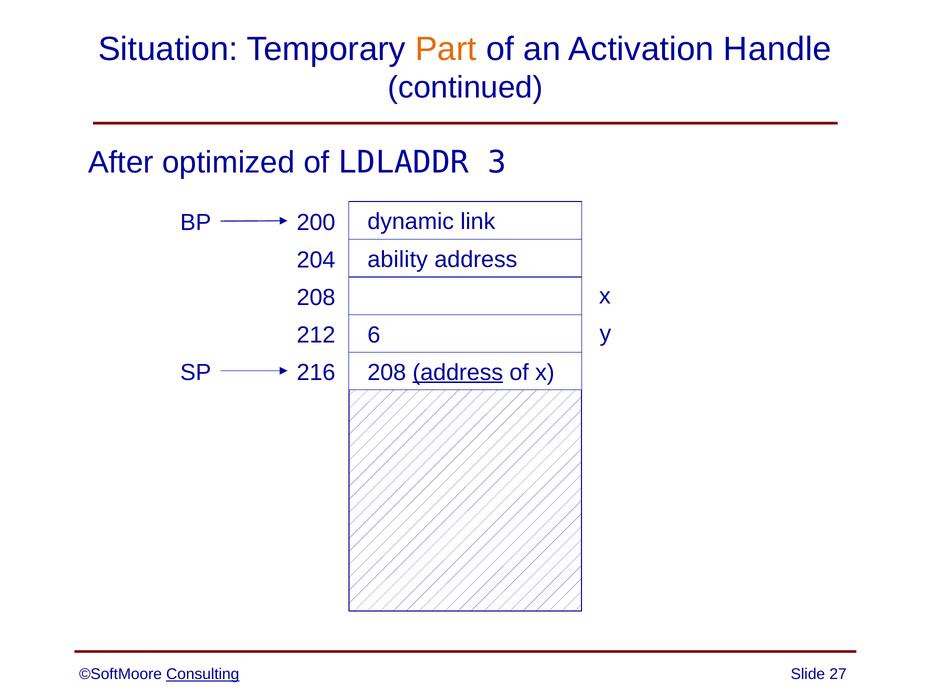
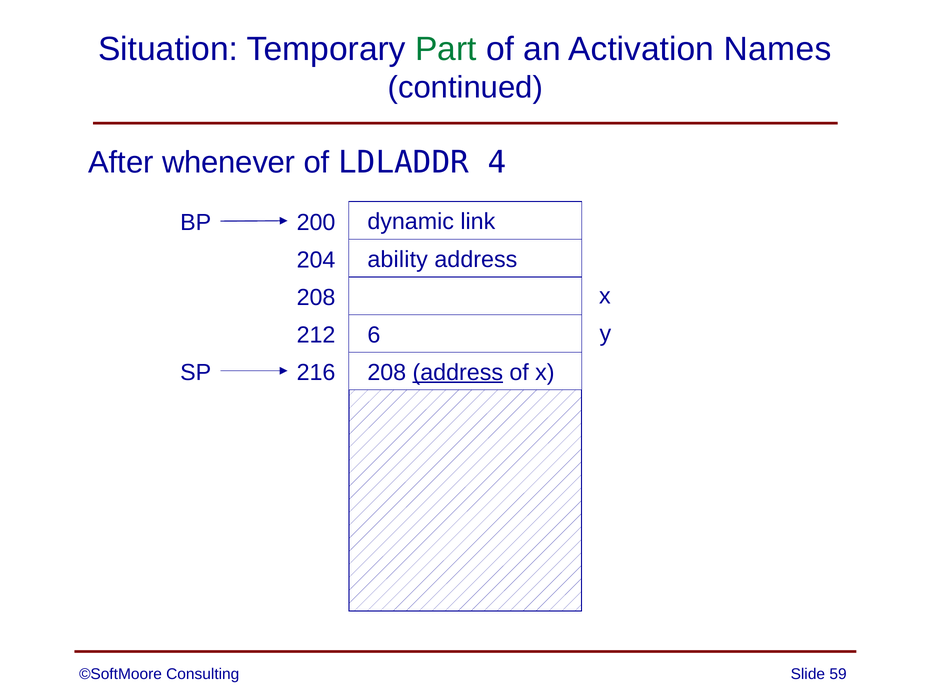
Part colour: orange -> green
Handle: Handle -> Names
optimized: optimized -> whenever
3: 3 -> 4
Consulting underline: present -> none
27: 27 -> 59
